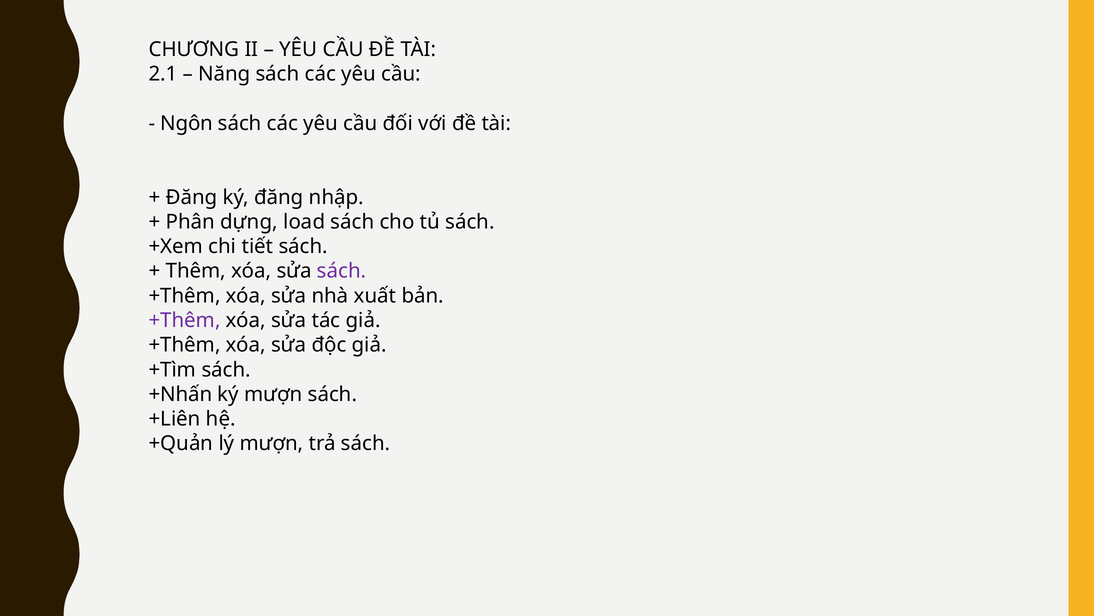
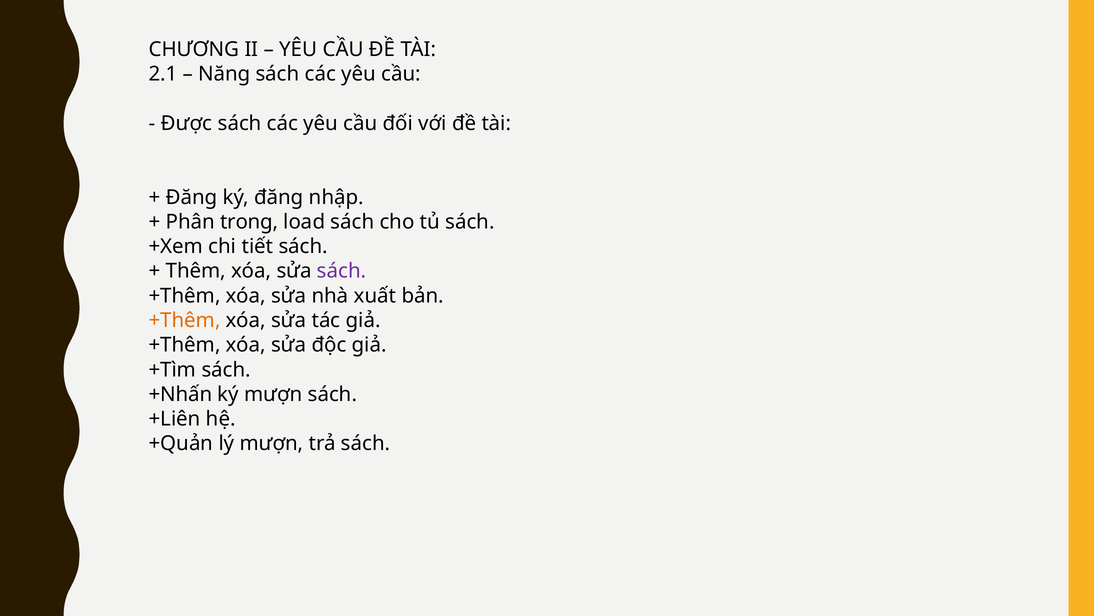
Ngôn: Ngôn -> Được
dựng: dựng -> trong
+Thêm at (185, 320) colour: purple -> orange
